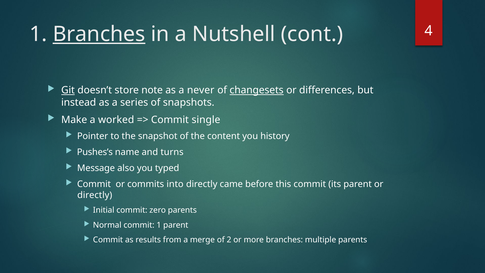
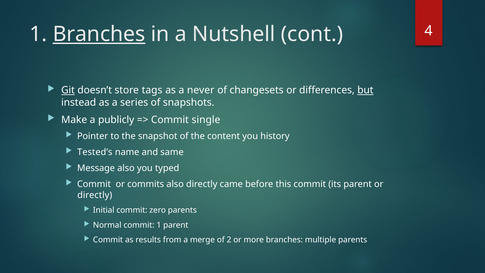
note: note -> tags
changesets underline: present -> none
but underline: none -> present
worked: worked -> publicly
Pushes’s: Pushes’s -> Tested’s
turns: turns -> same
commits into: into -> also
